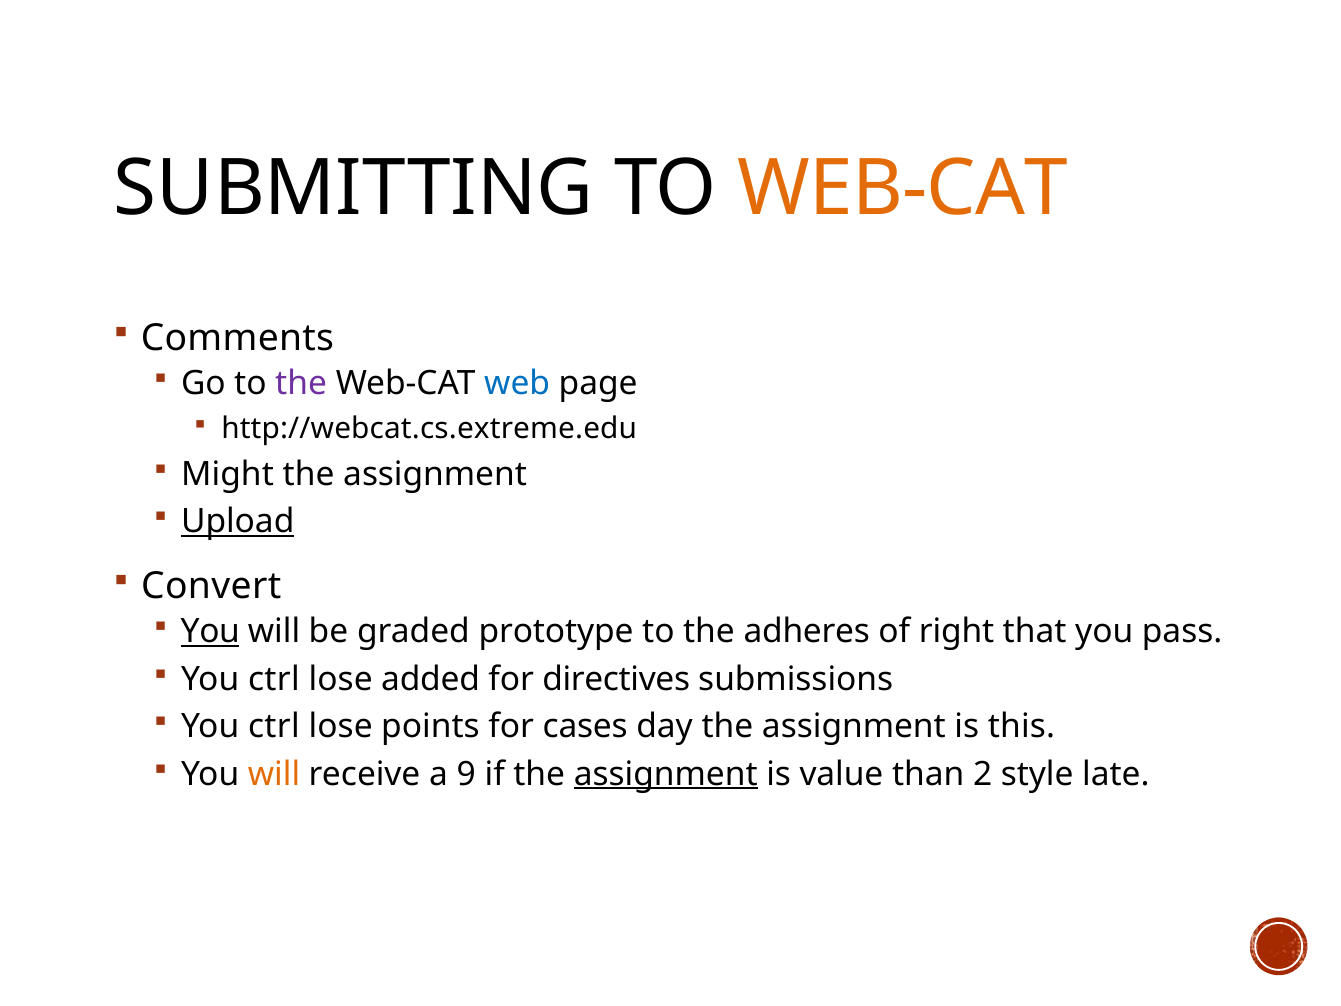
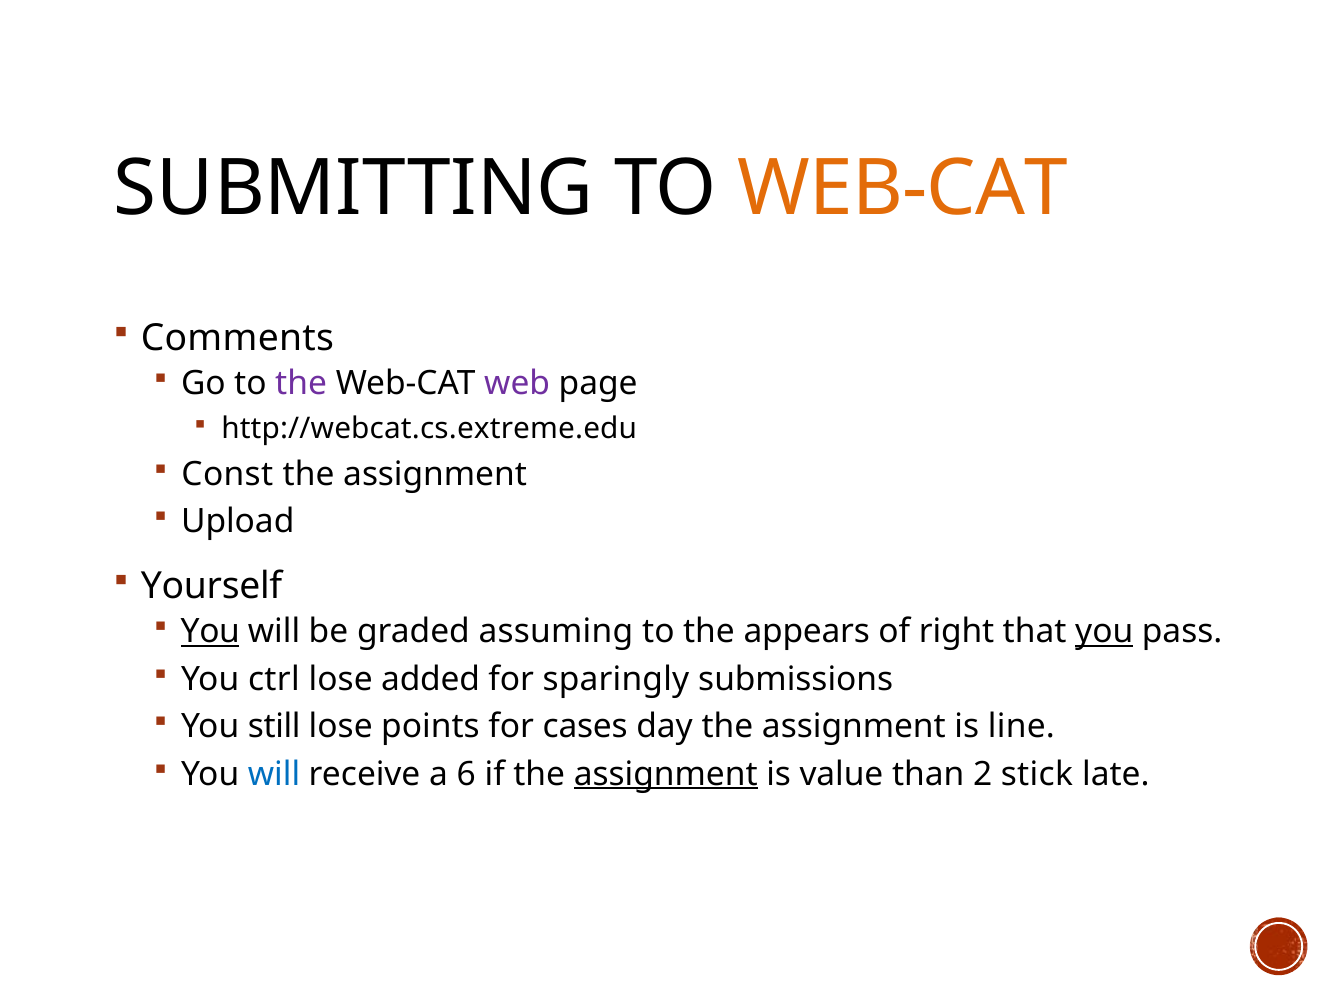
web colour: blue -> purple
Might: Might -> Const
Upload underline: present -> none
Convert: Convert -> Yourself
prototype: prototype -> assuming
adheres: adheres -> appears
you at (1104, 632) underline: none -> present
directives: directives -> sparingly
ctrl at (274, 726): ctrl -> still
this: this -> line
will at (274, 774) colour: orange -> blue
9: 9 -> 6
style: style -> stick
